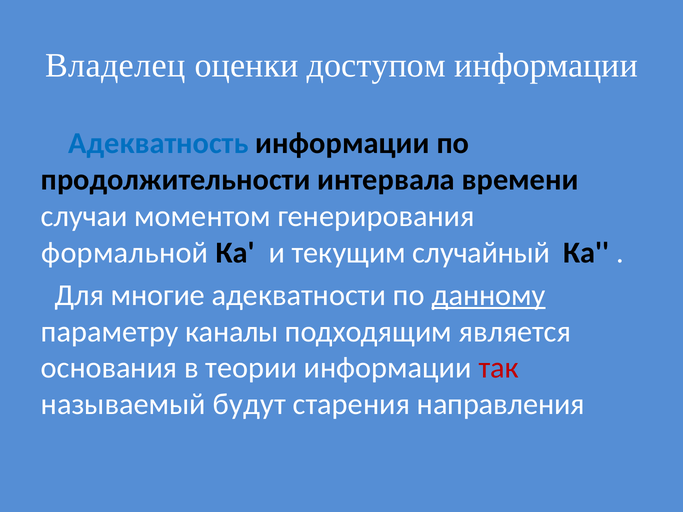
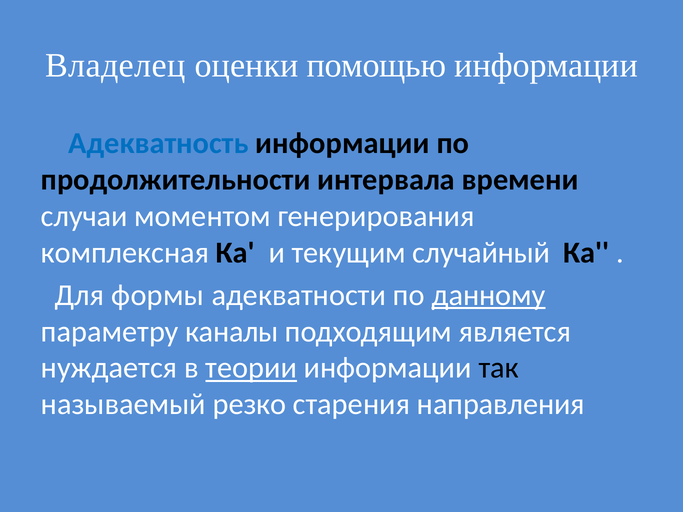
доступом: доступом -> помощью
формальной: формальной -> комплексная
многие: многие -> формы
основания: основания -> нуждается
теории underline: none -> present
так colour: red -> black
будут: будут -> резко
